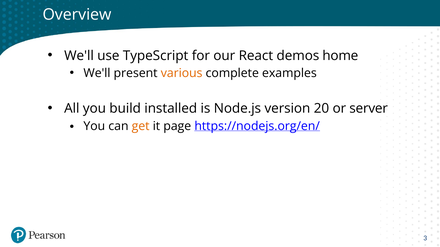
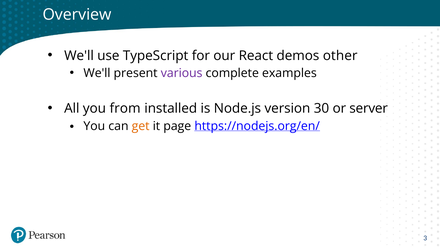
home: home -> other
various colour: orange -> purple
build: build -> from
20: 20 -> 30
